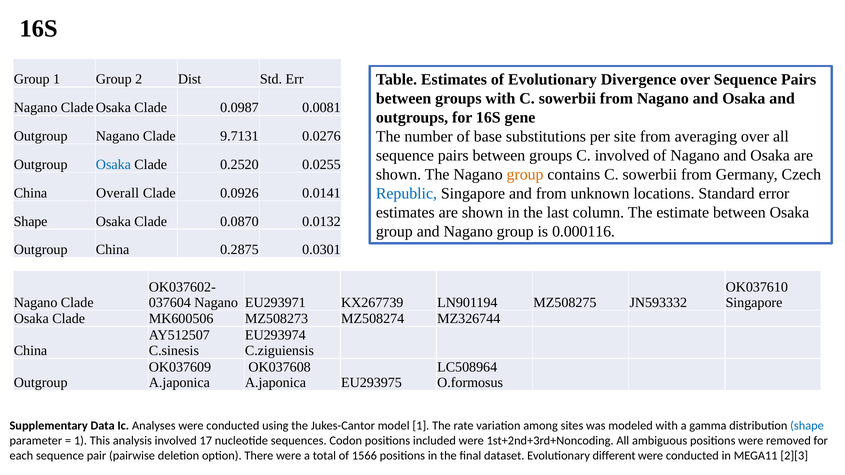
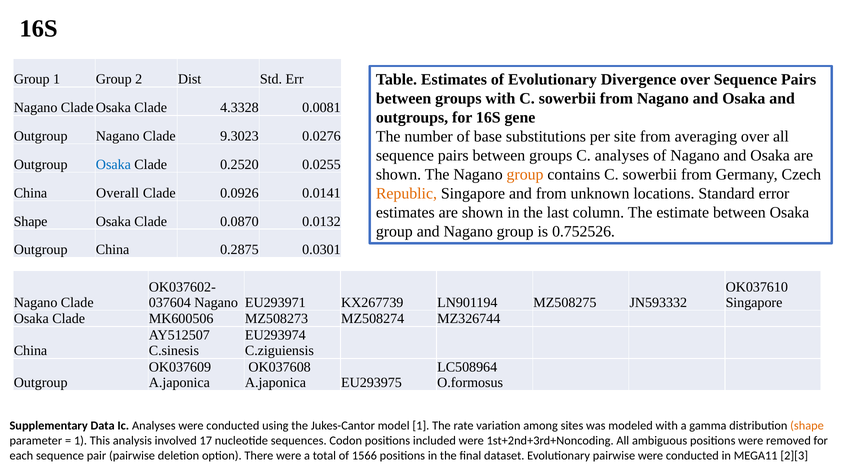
0.0987: 0.0987 -> 4.3328
9.7131: 9.7131 -> 9.3023
C involved: involved -> analyses
Republic colour: blue -> orange
0.000116: 0.000116 -> 0.752526
shape at (807, 426) colour: blue -> orange
Evolutionary different: different -> pairwise
